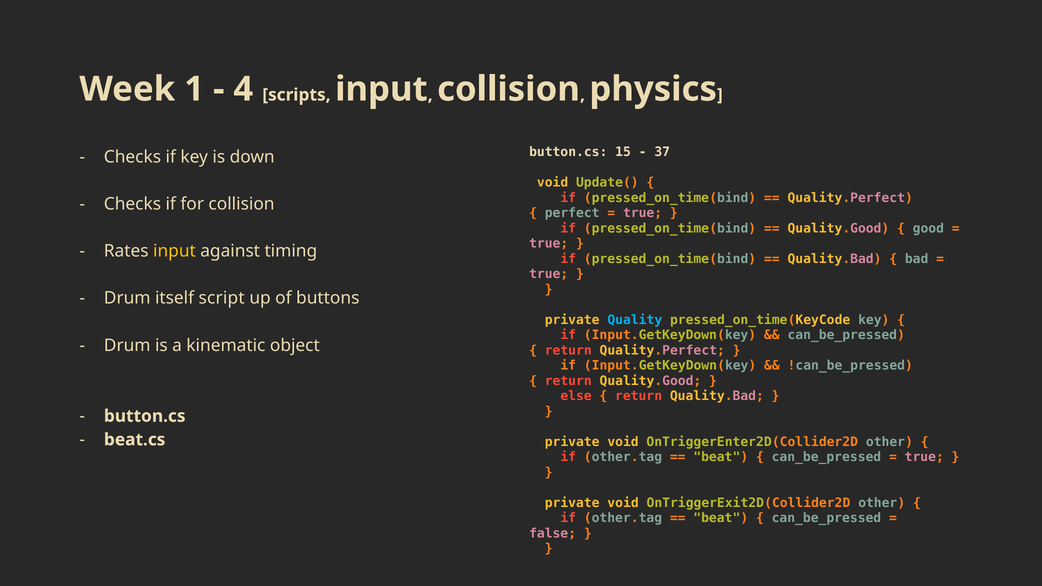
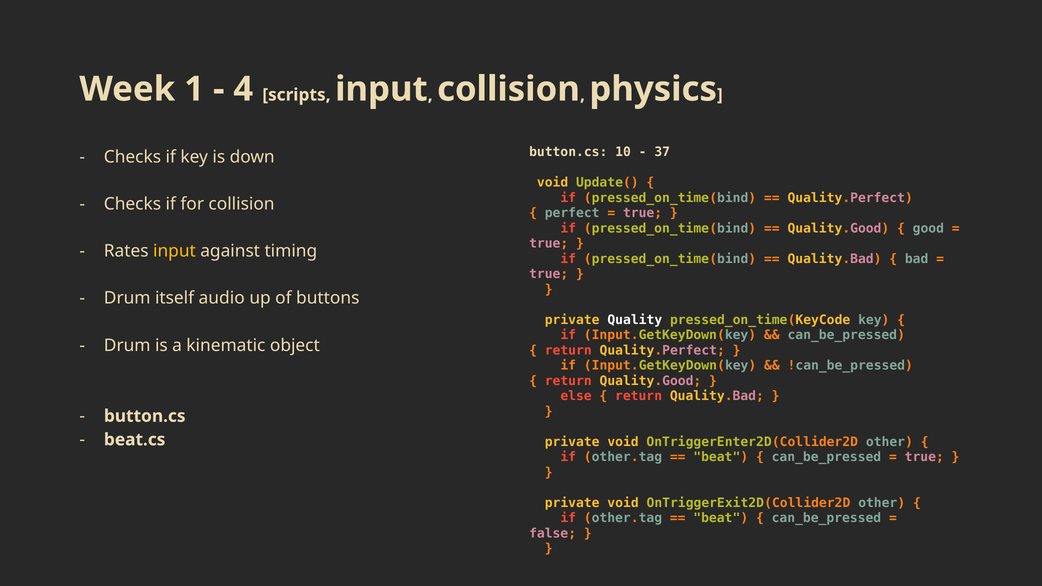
15: 15 -> 10
script: script -> audio
Quality colour: light blue -> white
